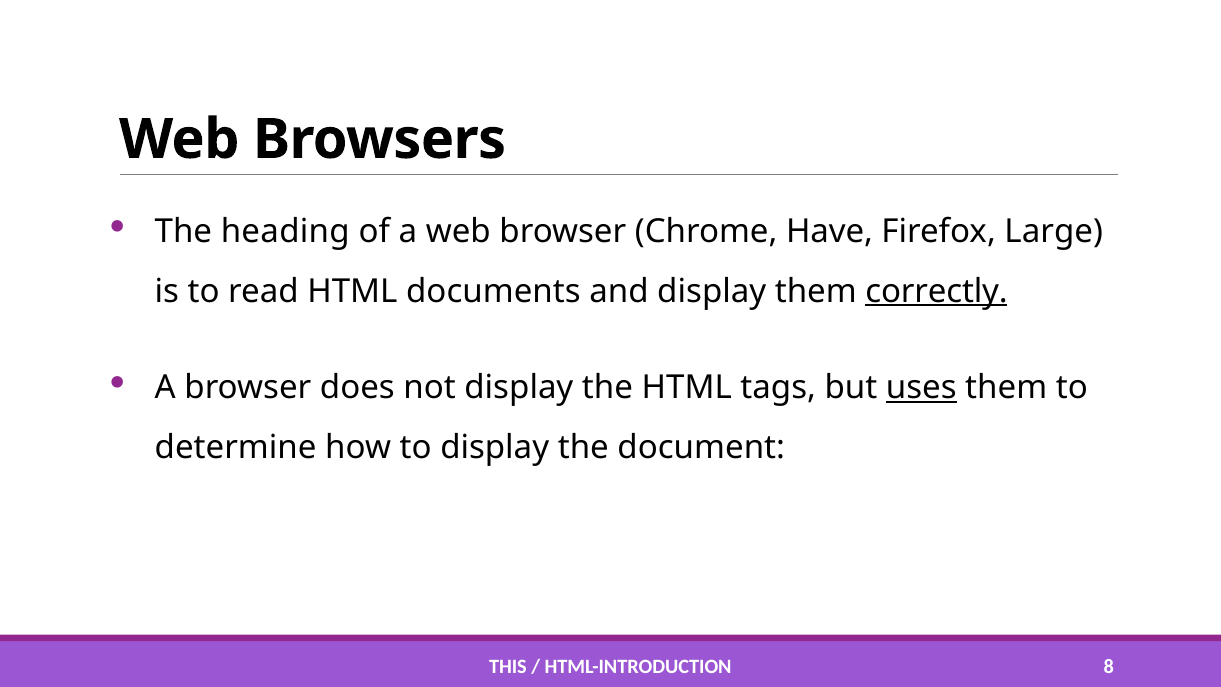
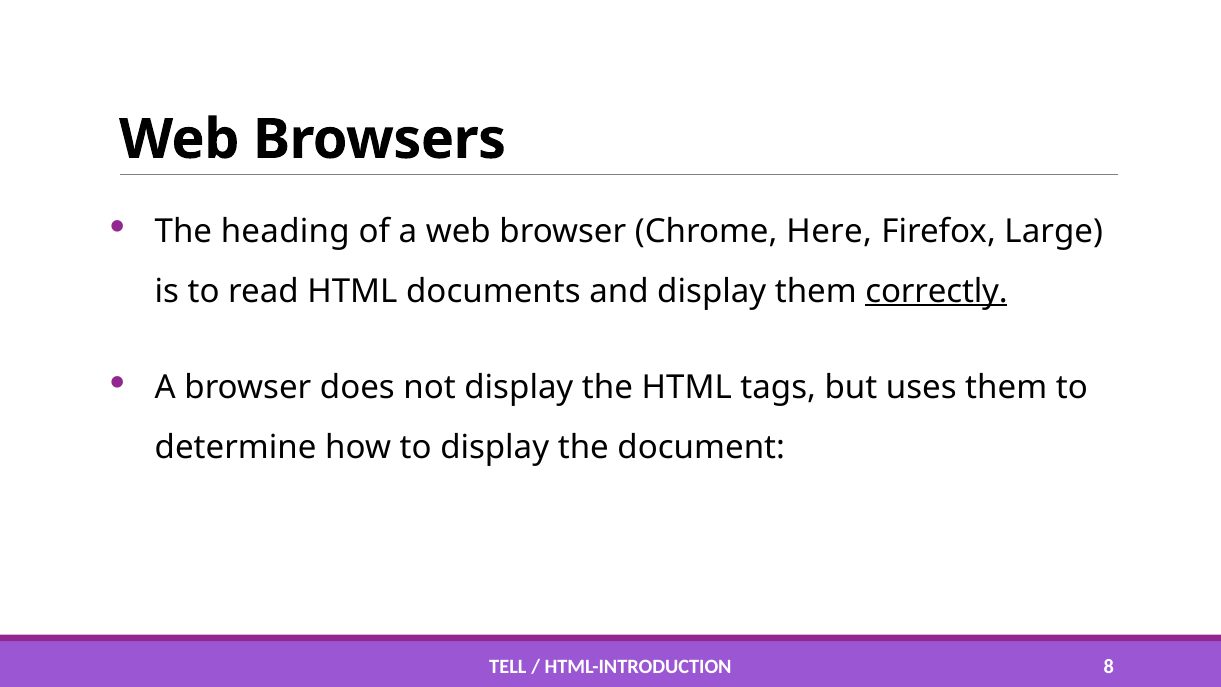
Have: Have -> Here
uses underline: present -> none
THIS: THIS -> TELL
